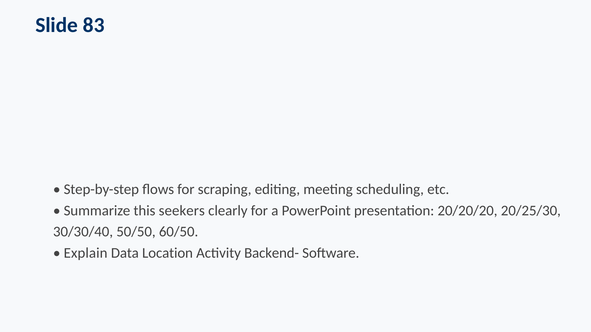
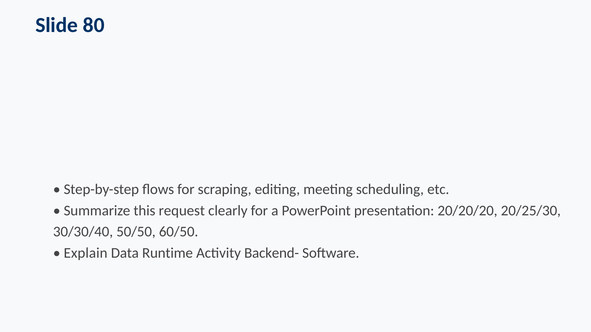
83: 83 -> 80
seekers: seekers -> request
Location: Location -> Runtime
